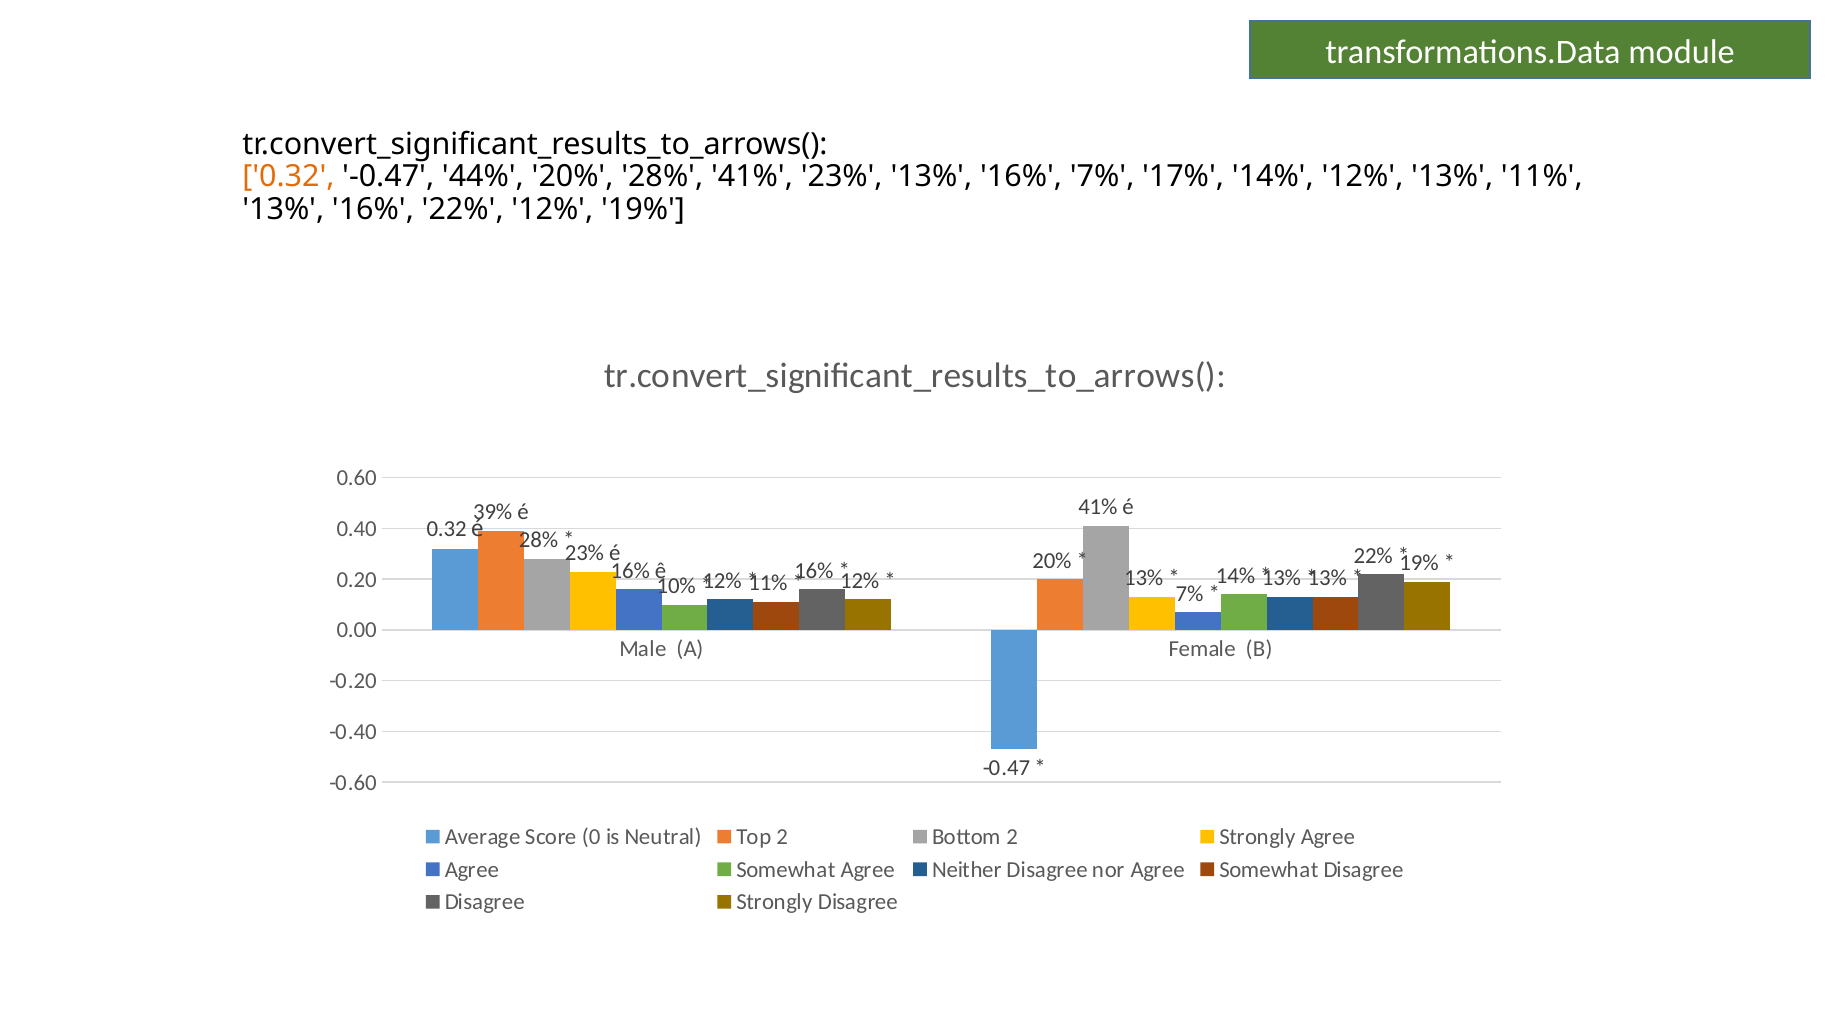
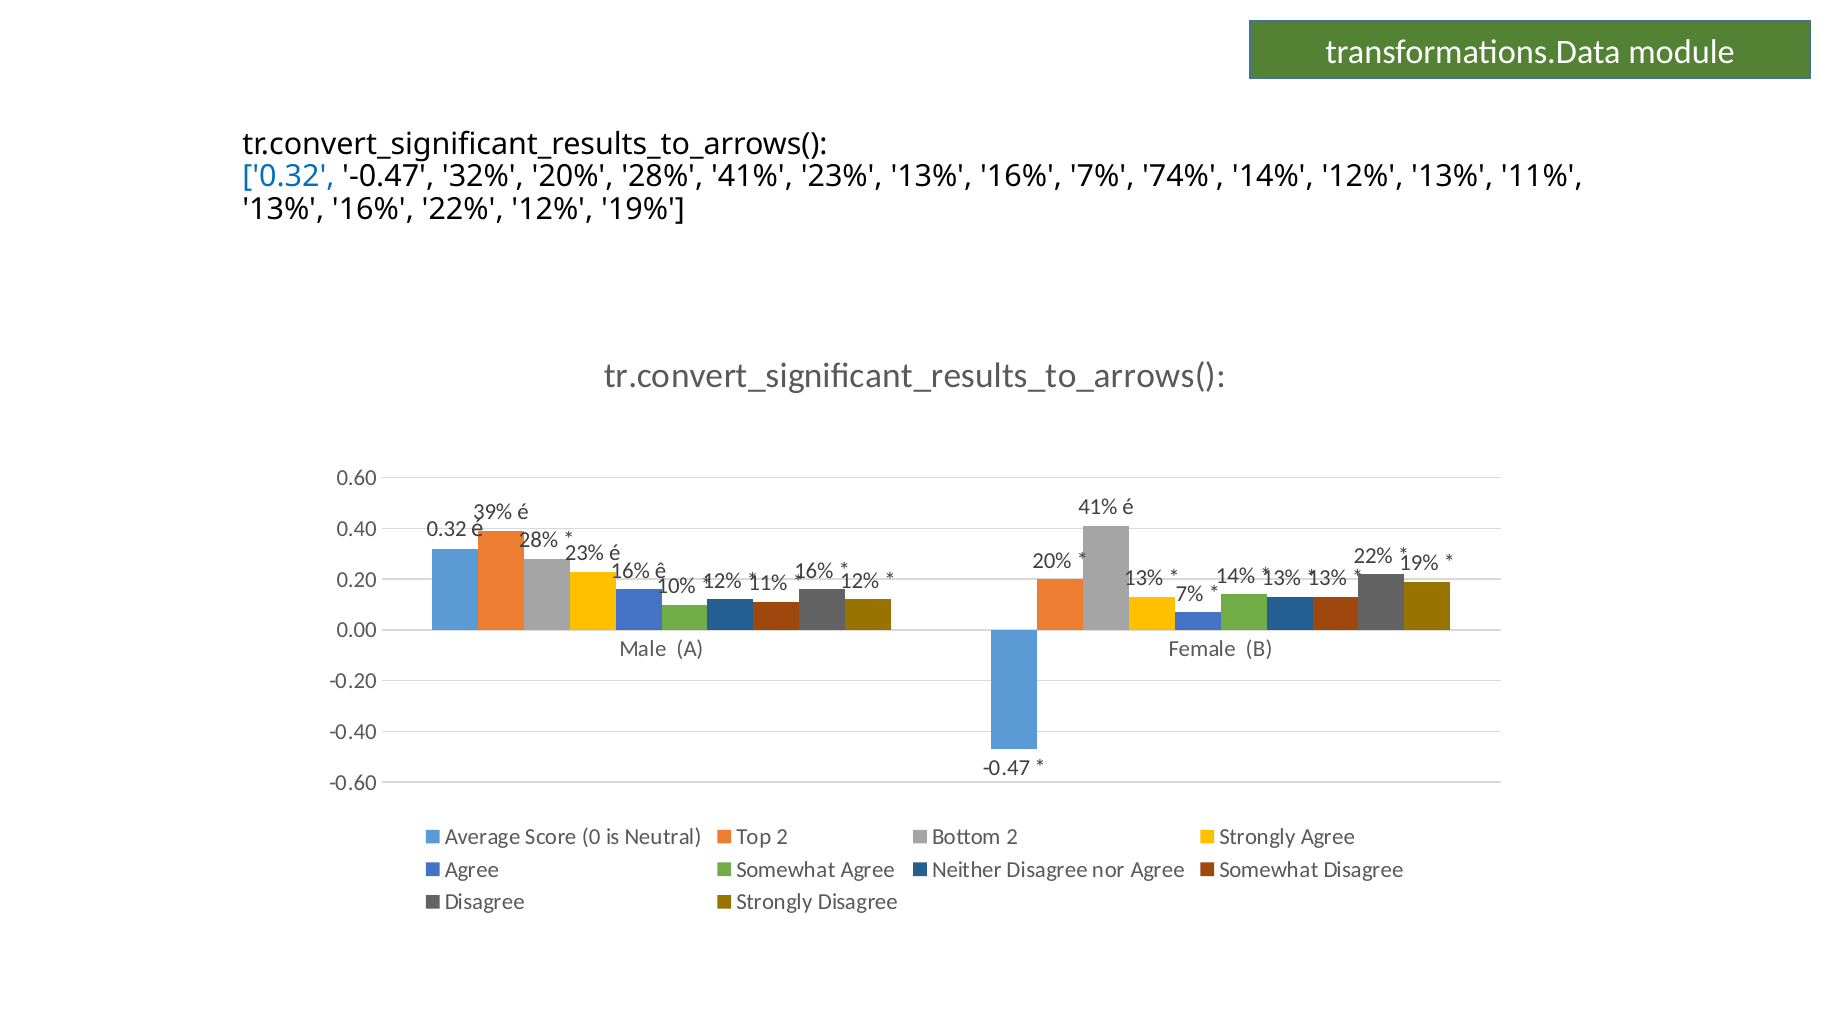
0.32 at (288, 177) colour: orange -> blue
44%: 44% -> 32%
17%: 17% -> 74%
